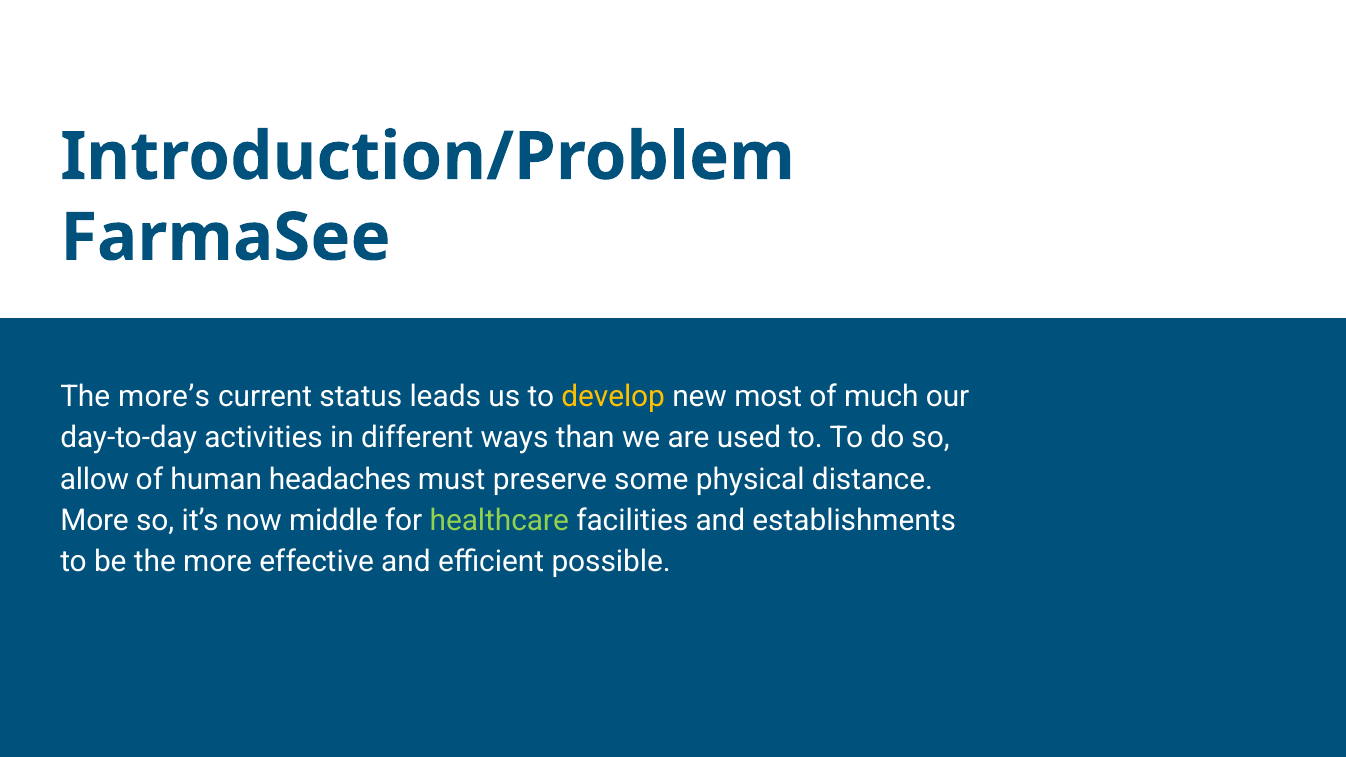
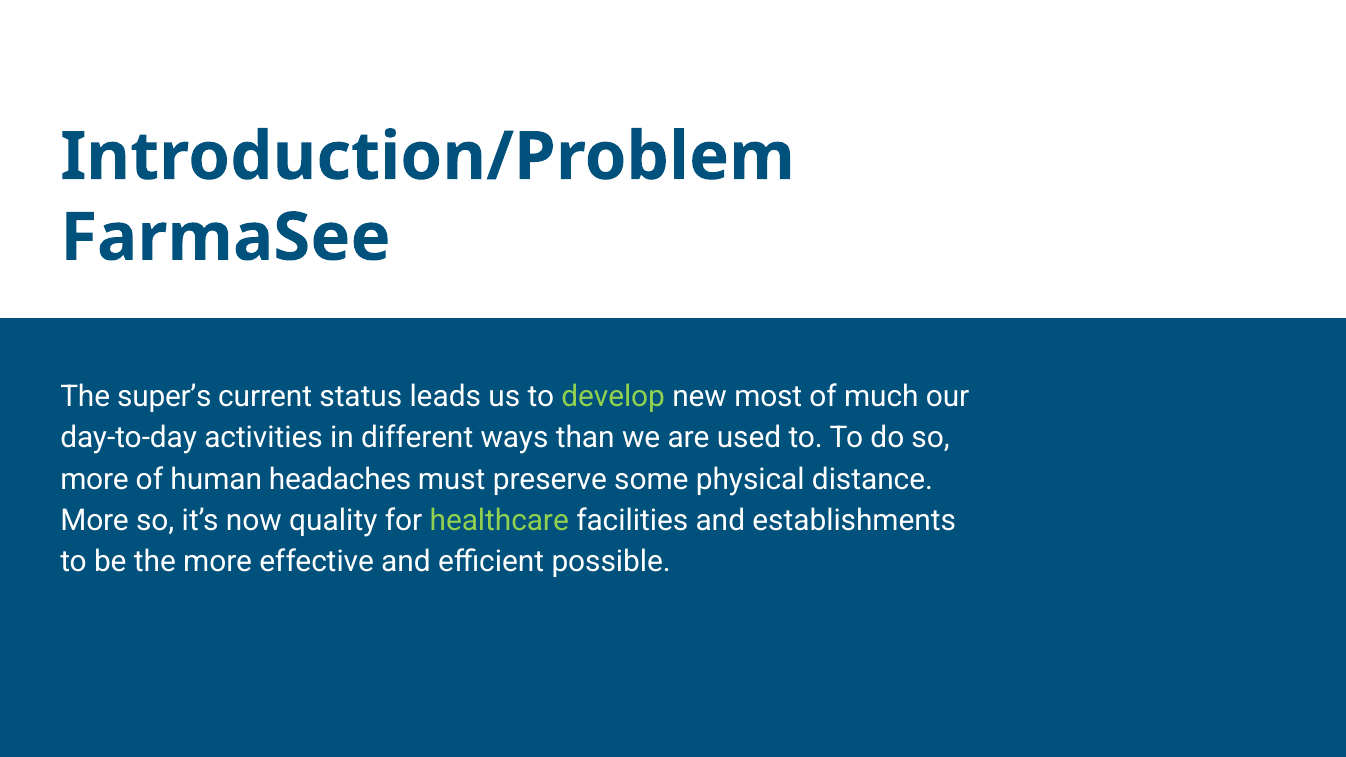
more’s: more’s -> super’s
develop colour: yellow -> light green
allow at (95, 479): allow -> more
middle: middle -> quality
